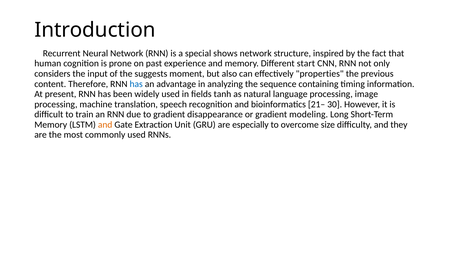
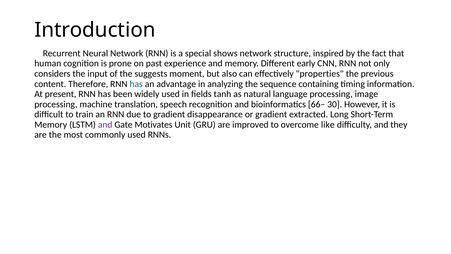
start: start -> early
21–: 21– -> 66–
modeling: modeling -> extracted
and at (105, 124) colour: orange -> purple
Extraction: Extraction -> Motivates
especially: especially -> improved
size: size -> like
